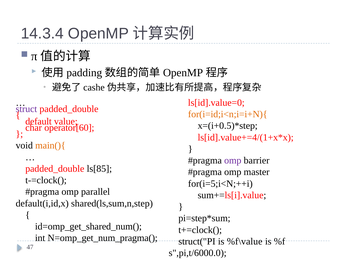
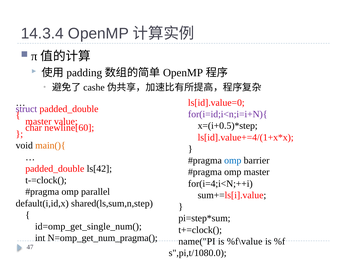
for(i=id;i<n;i=i+N){ colour: orange -> purple
default at (39, 122): default -> master
operator[60: operator[60 -> newline[60
omp at (233, 161) colour: purple -> blue
ls[85: ls[85 -> ls[42
for(i=5;i<N;++i: for(i=5;i<N;++i -> for(i=4;i<N;++i
id=omp_get_shared_num(: id=omp_get_shared_num( -> id=omp_get_single_num(
struct("PI: struct("PI -> name("PI
s",pi,t/6000.0: s",pi,t/6000.0 -> s",pi,t/1080.0
